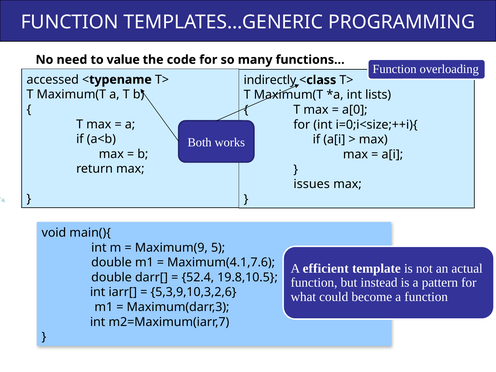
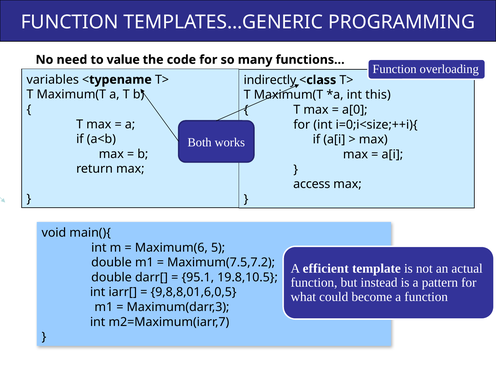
accessed: accessed -> variables
lists: lists -> this
issues: issues -> access
Maximum(9: Maximum(9 -> Maximum(6
Maximum(4.1,7.6: Maximum(4.1,7.6 -> Maximum(7.5,7.2
52.4: 52.4 -> 95.1
5,3,9,10,3,2,6: 5,3,9,10,3,2,6 -> 9,8,8,01,6,0,5
